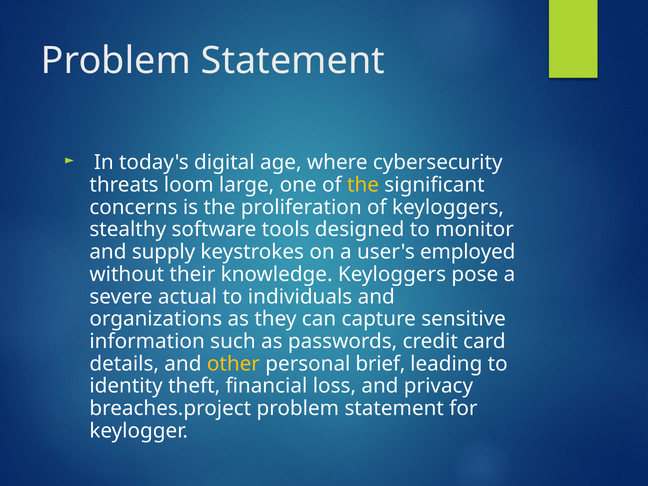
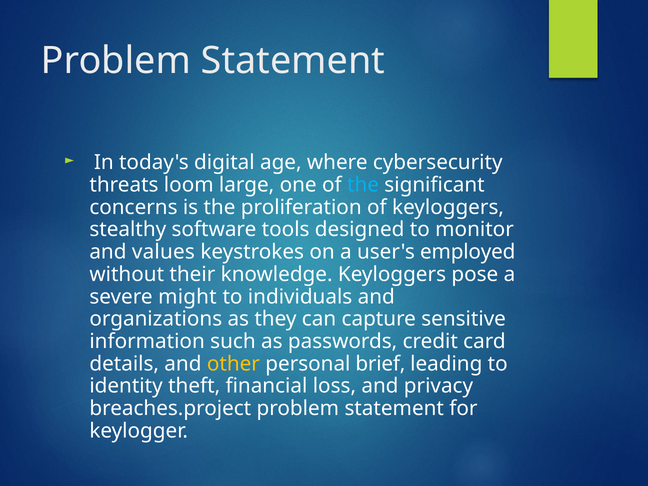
the at (363, 185) colour: yellow -> light blue
supply: supply -> values
actual: actual -> might
